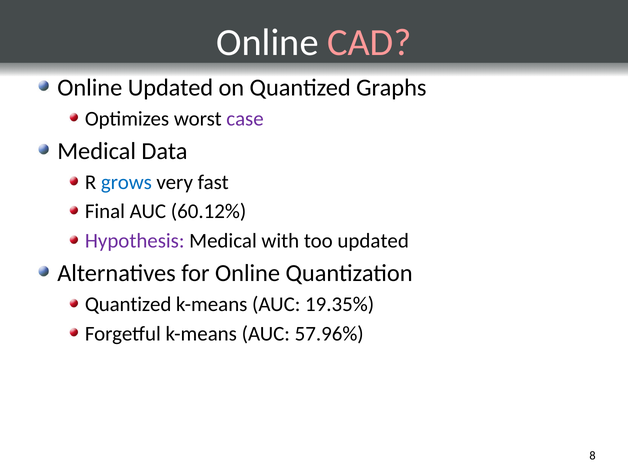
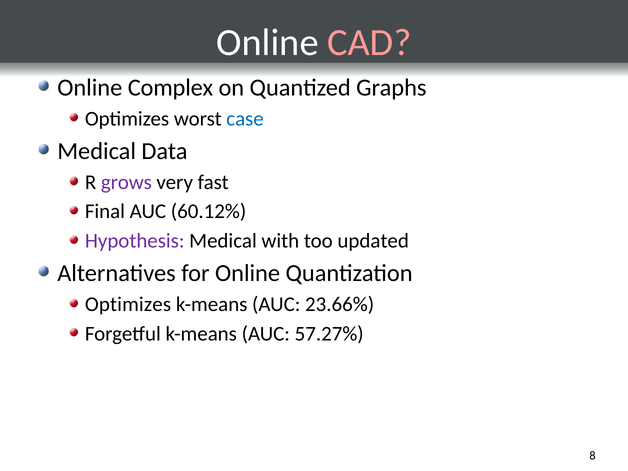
Online Updated: Updated -> Complex
case colour: purple -> blue
grows colour: blue -> purple
Quantized at (128, 304): Quantized -> Optimizes
19.35%: 19.35% -> 23.66%
57.96%: 57.96% -> 57.27%
